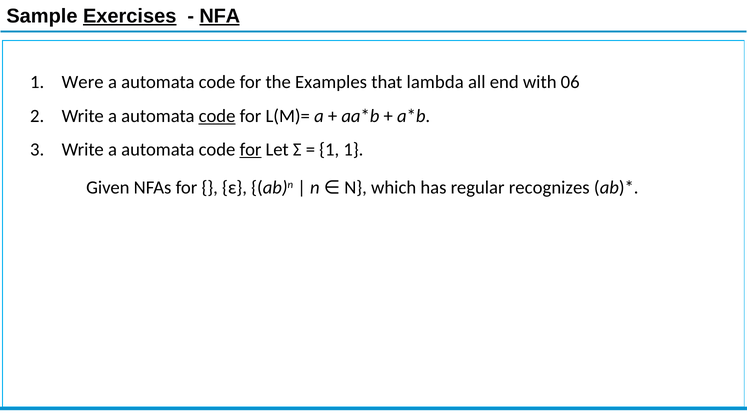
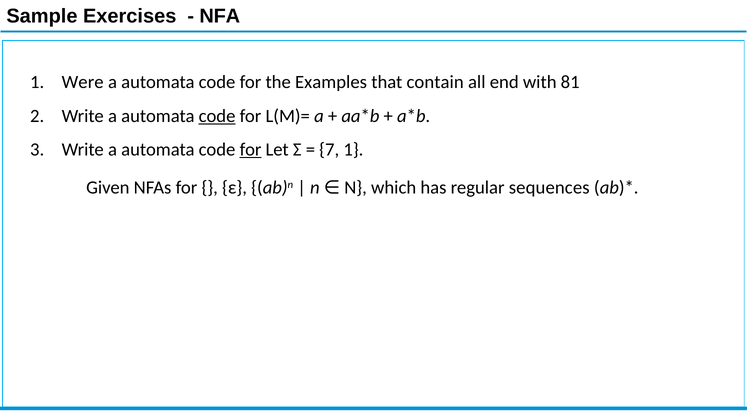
Exercises underline: present -> none
NFA underline: present -> none
lambda: lambda -> contain
06: 06 -> 81
1 at (329, 150): 1 -> 7
recognizes: recognizes -> sequences
